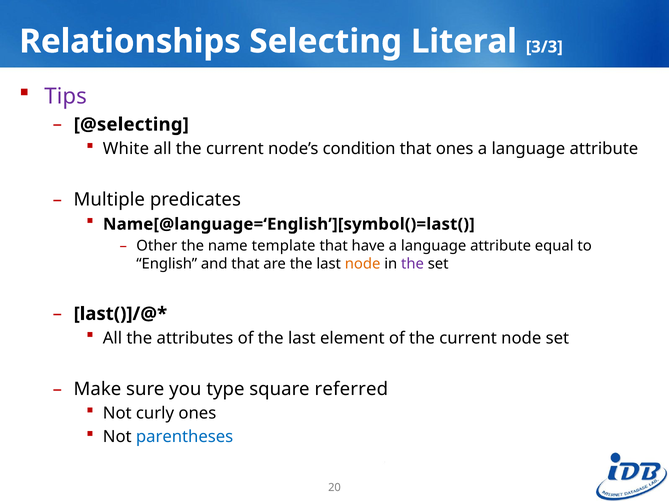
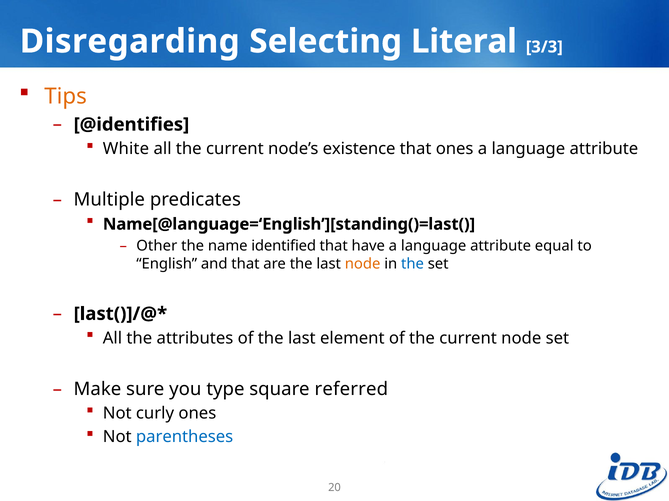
Relationships: Relationships -> Disregarding
Tips colour: purple -> orange
@selecting: @selecting -> @identifies
condition: condition -> existence
Name[@language=‘English’][symbol()=last(: Name[@language=‘English’][symbol()=last( -> Name[@language=‘English’][standing()=last(
template: template -> identified
the at (413, 264) colour: purple -> blue
